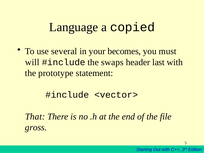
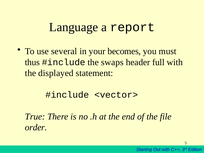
copied: copied -> report
will: will -> thus
last: last -> full
prototype: prototype -> displayed
That: That -> True
gross: gross -> order
